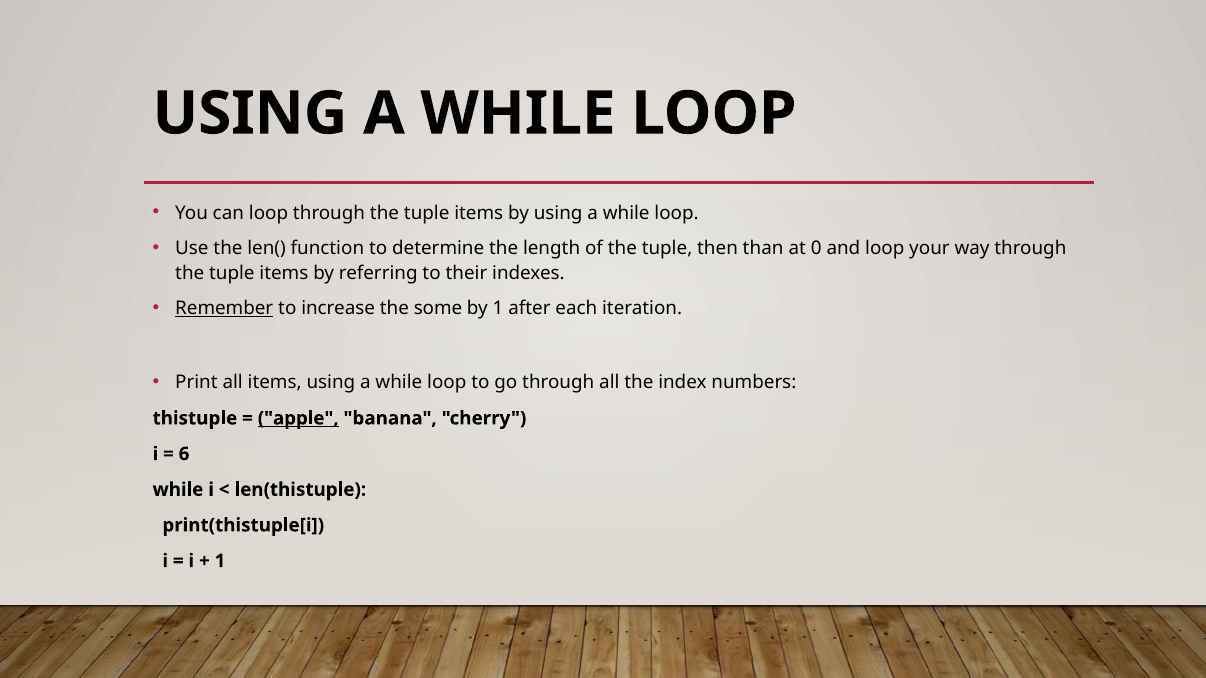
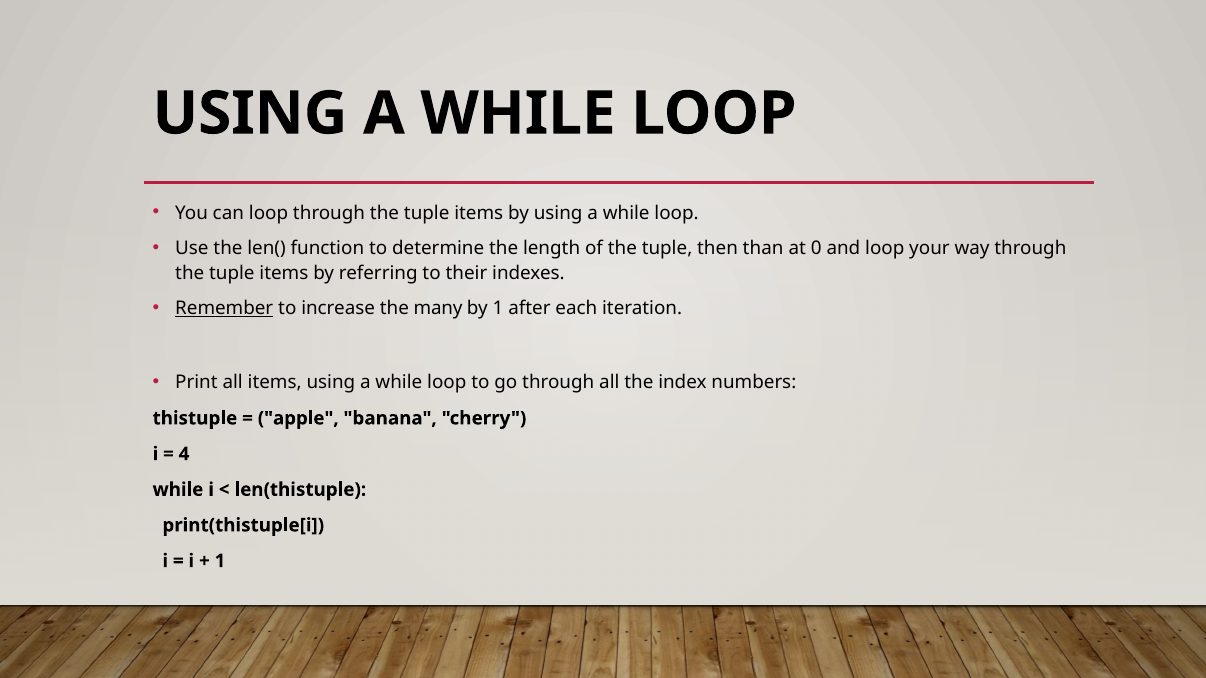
some: some -> many
apple underline: present -> none
6: 6 -> 4
